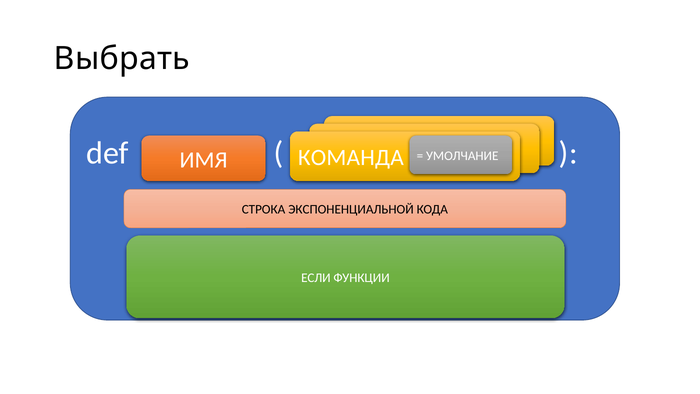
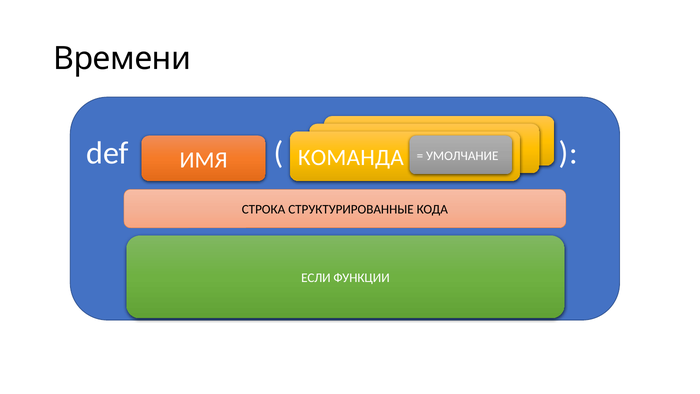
Выбрать: Выбрать -> Времени
ЭКСПОНЕНЦИАЛЬНОЙ: ЭКСПОНЕНЦИАЛЬНОЙ -> СТРУКТУРИРОВАННЫЕ
